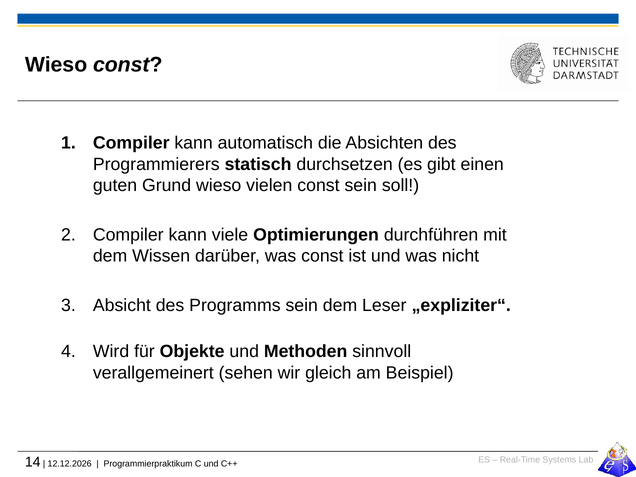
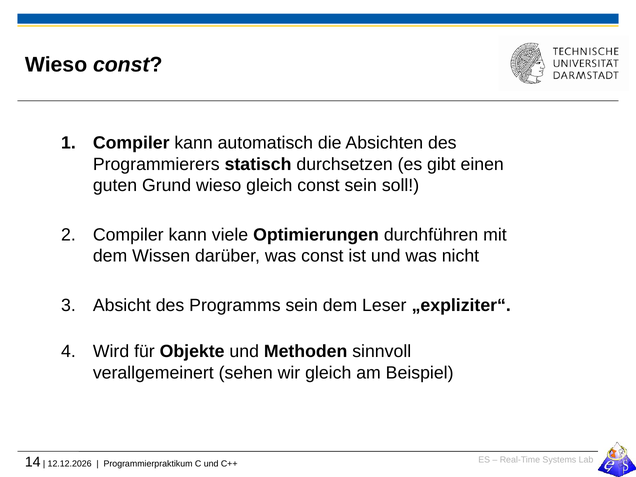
wieso vielen: vielen -> gleich
